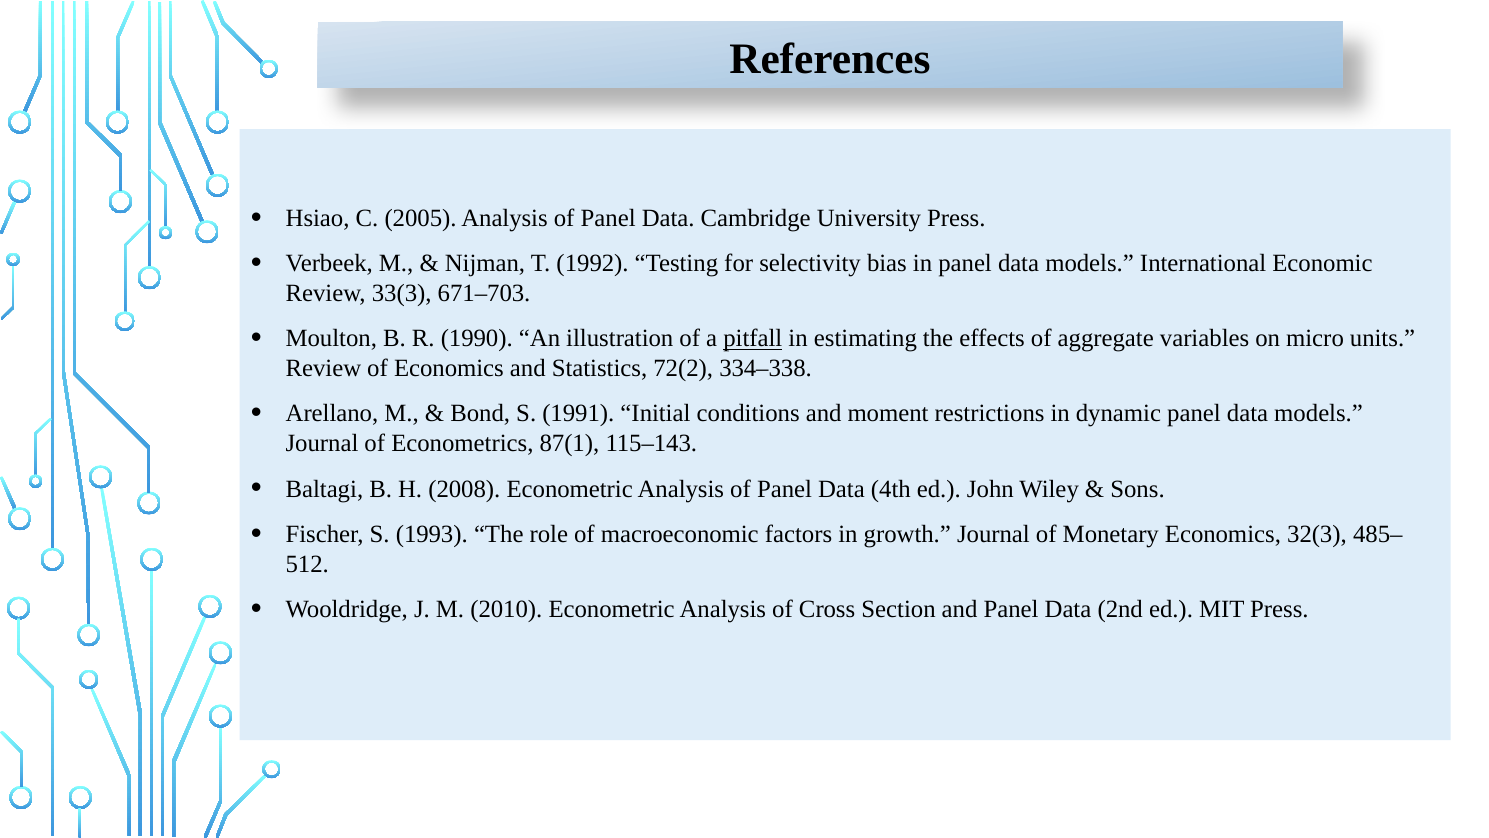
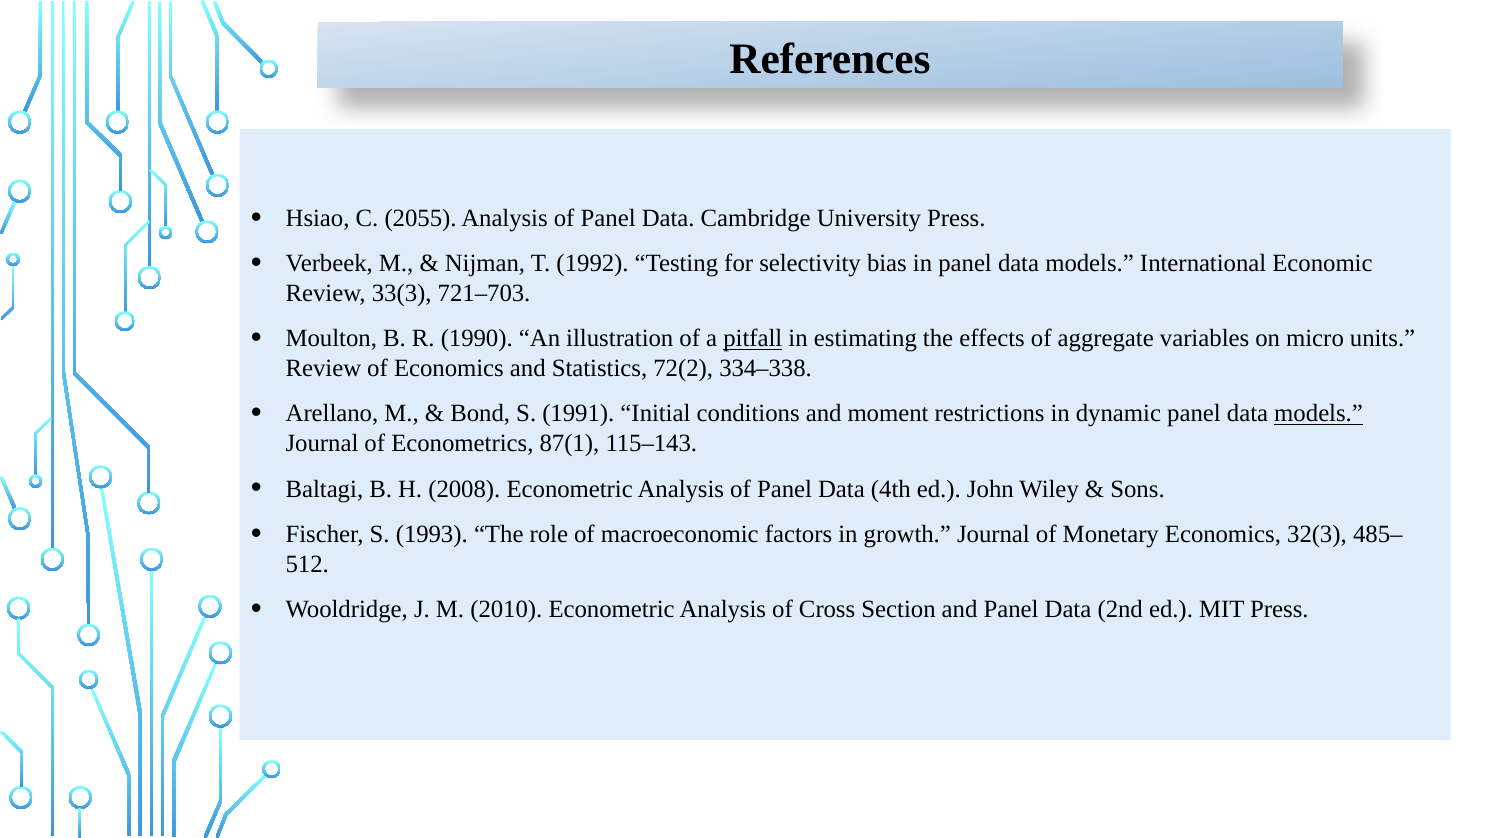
2005: 2005 -> 2055
671–703: 671–703 -> 721–703
models at (1319, 414) underline: none -> present
